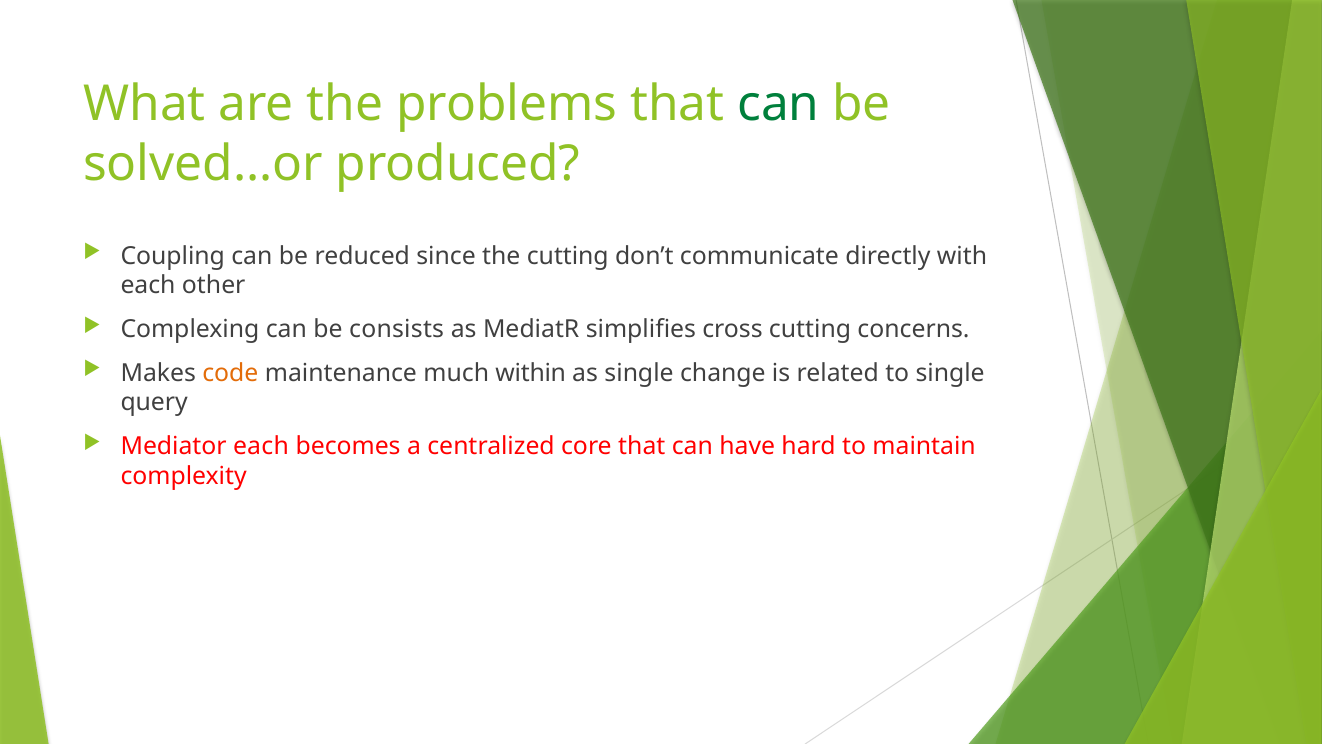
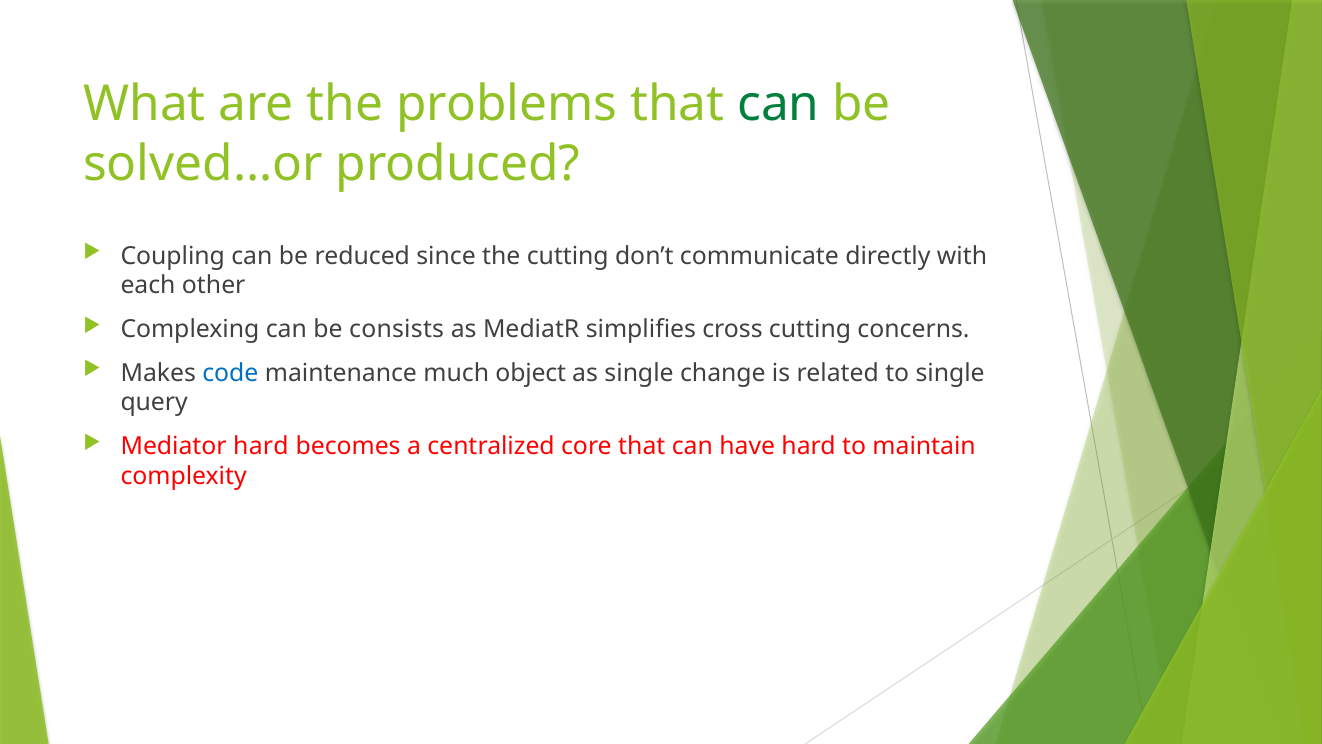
code colour: orange -> blue
within: within -> object
Mediator each: each -> hard
